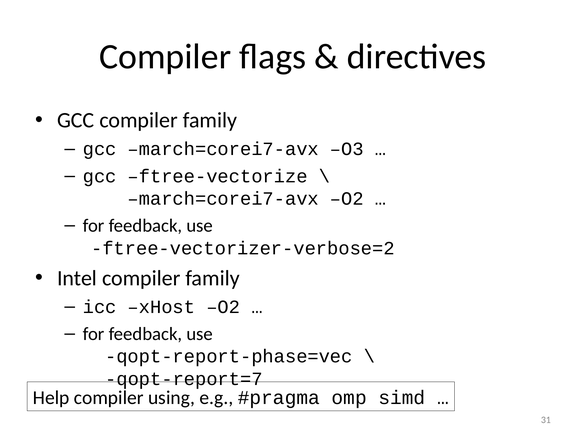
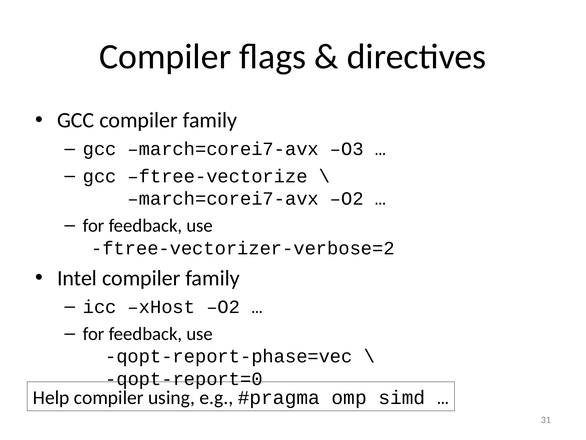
qopt-report=7: qopt-report=7 -> qopt-report=0
